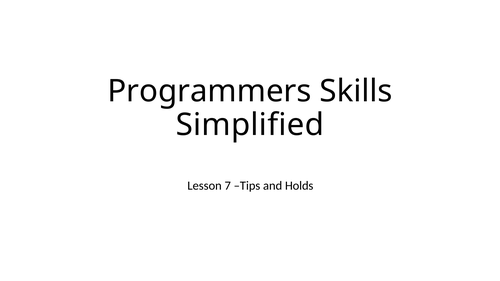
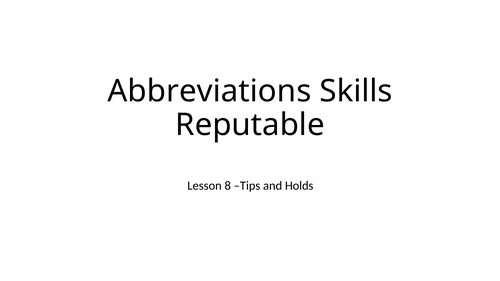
Programmers: Programmers -> Abbreviations
Simplified: Simplified -> Reputable
7: 7 -> 8
